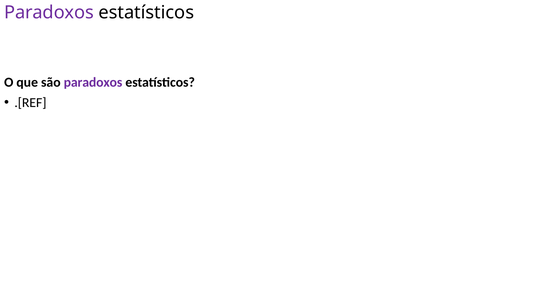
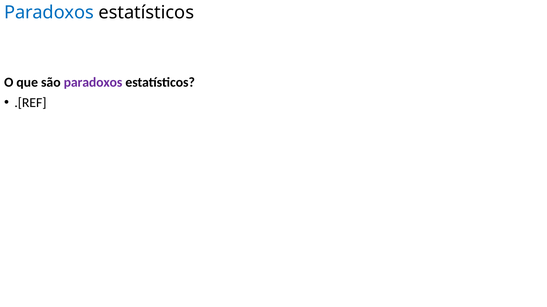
Paradoxos at (49, 13) colour: purple -> blue
